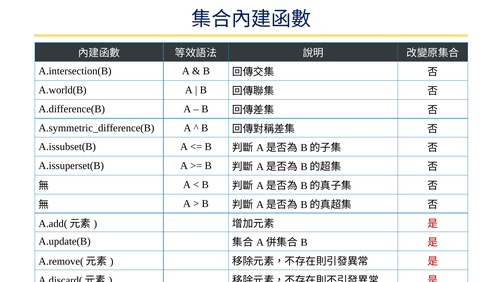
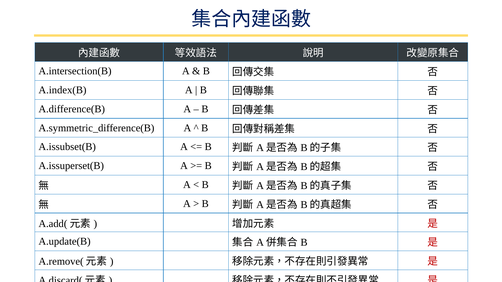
A.world(B: A.world(B -> A.index(B
